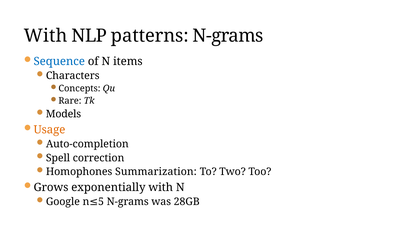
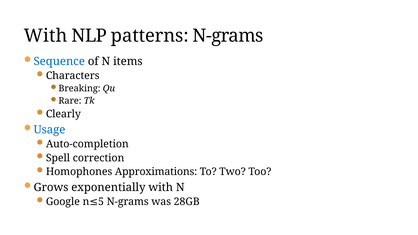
Concepts: Concepts -> Breaking
Models: Models -> Clearly
Usage colour: orange -> blue
Summarization: Summarization -> Approximations
